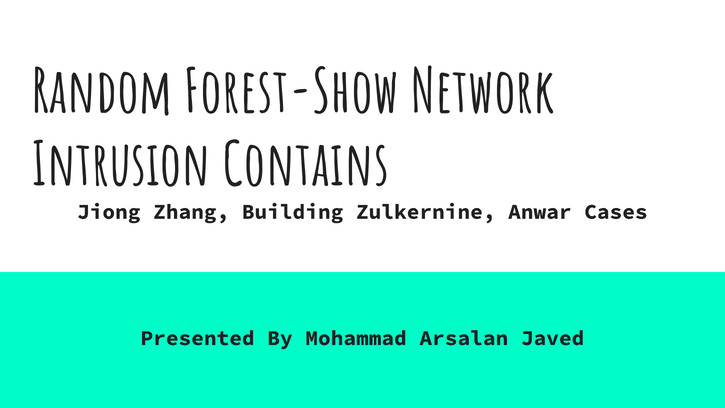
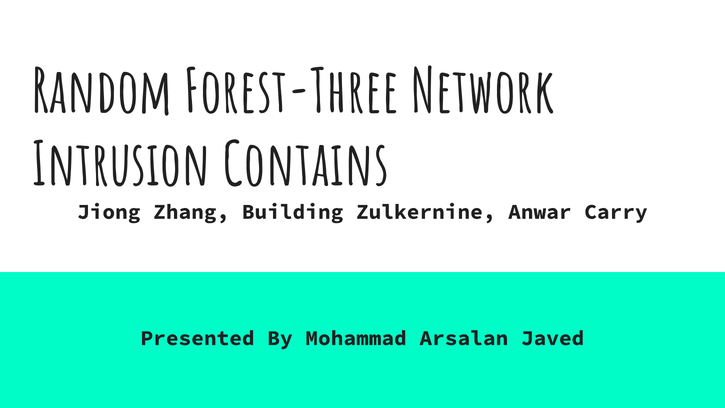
Forest-Show: Forest-Show -> Forest-Three
Cases: Cases -> Carry
